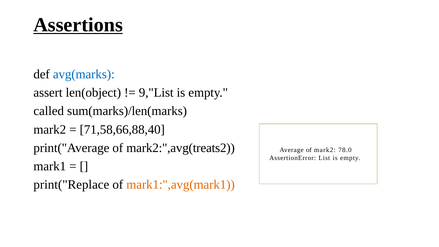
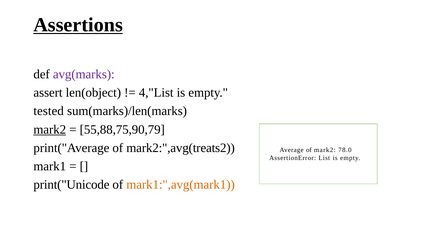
avg(marks colour: blue -> purple
9,"List: 9,"List -> 4,"List
called: called -> tested
mark2 at (50, 129) underline: none -> present
71,58,66,88,40: 71,58,66,88,40 -> 55,88,75,90,79
print("Replace: print("Replace -> print("Unicode
